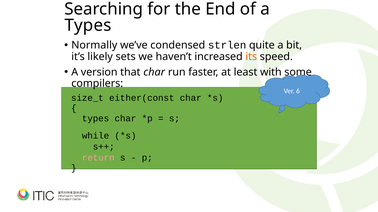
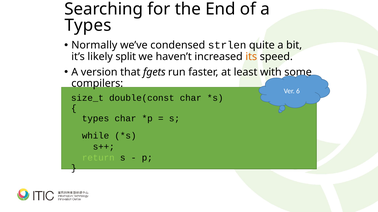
sets: sets -> split
that char: char -> fgets
either(const: either(const -> double(const
return colour: pink -> light green
